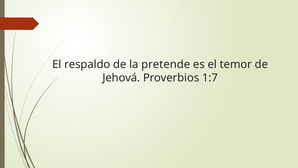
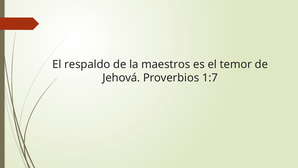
pretende: pretende -> maestros
